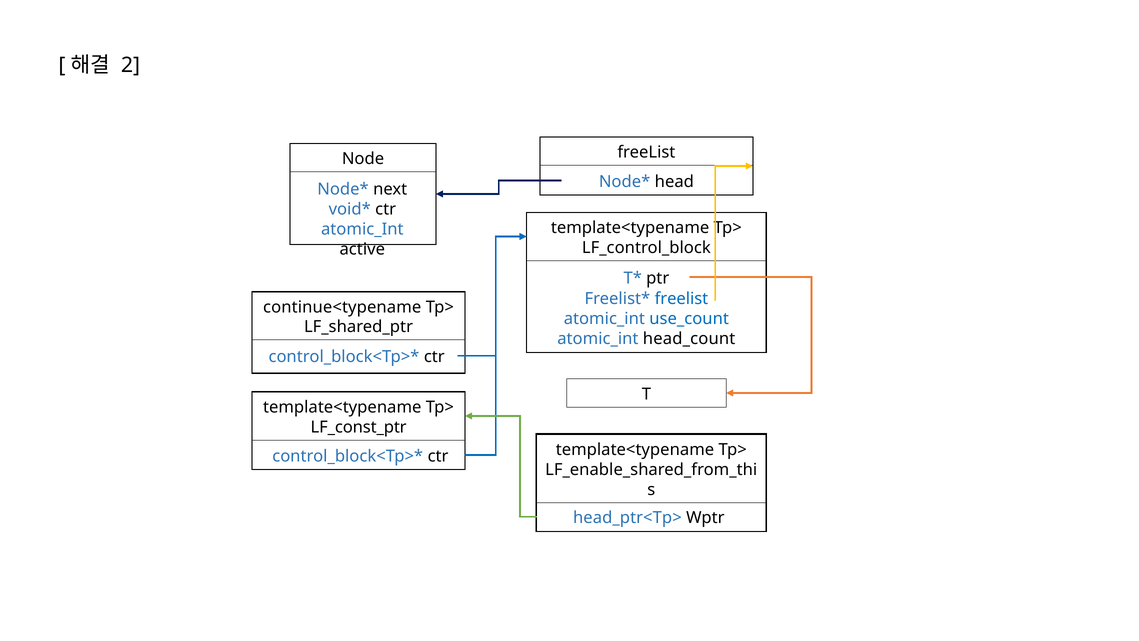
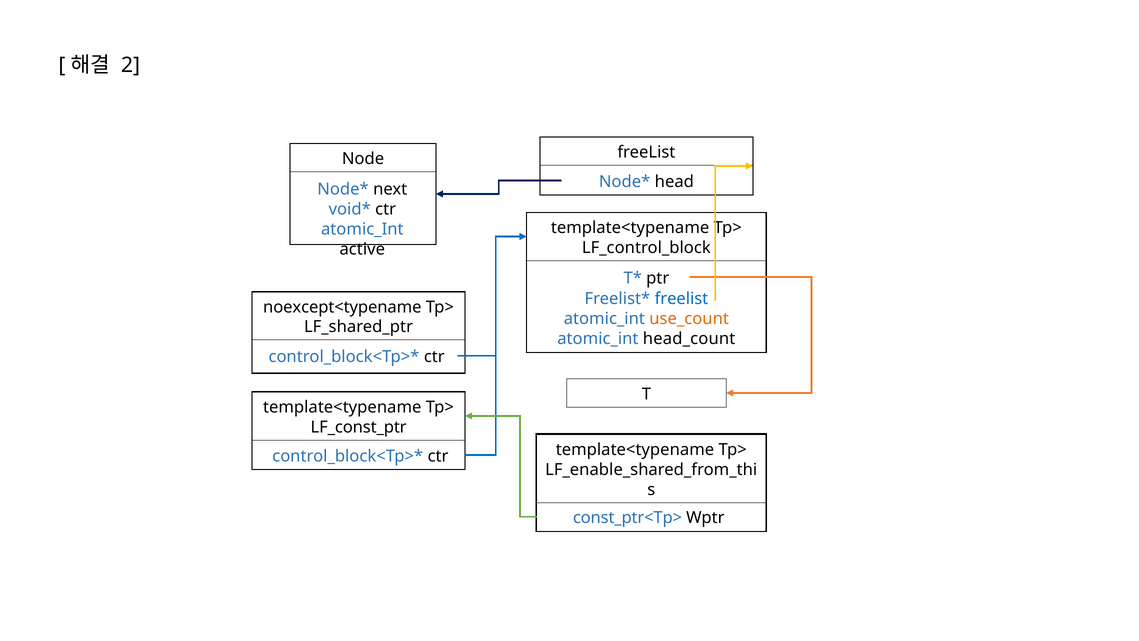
continue<typename: continue<typename -> noexcept<typename
use_count colour: blue -> orange
head_ptr<Tp>: head_ptr<Tp> -> const_ptr<Tp>
